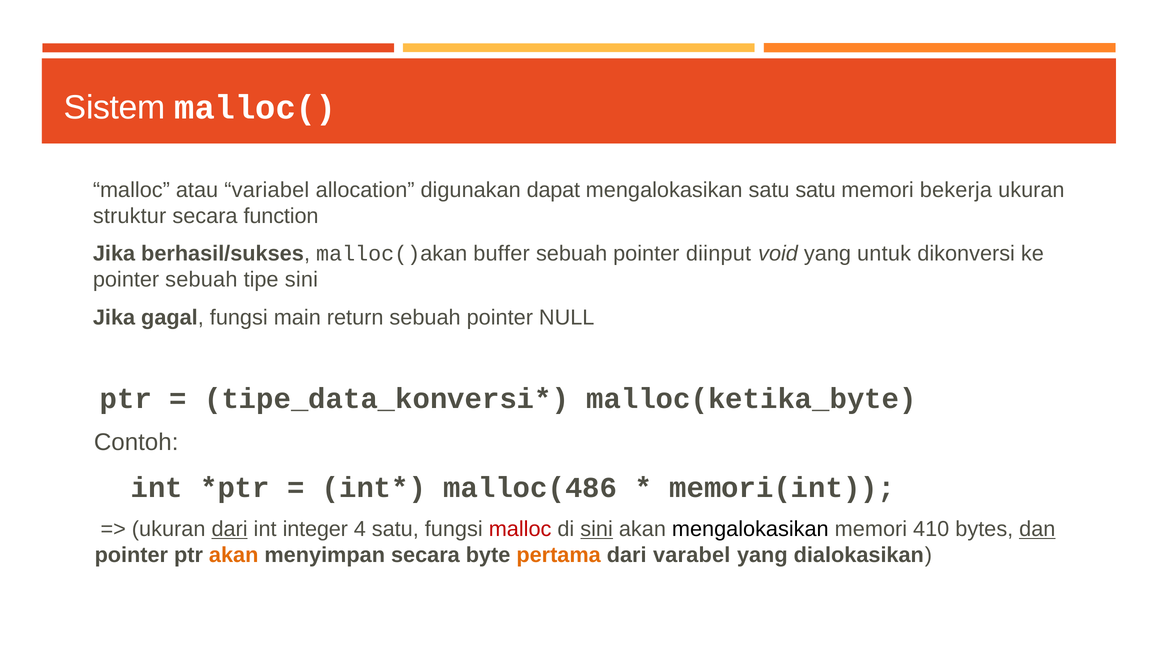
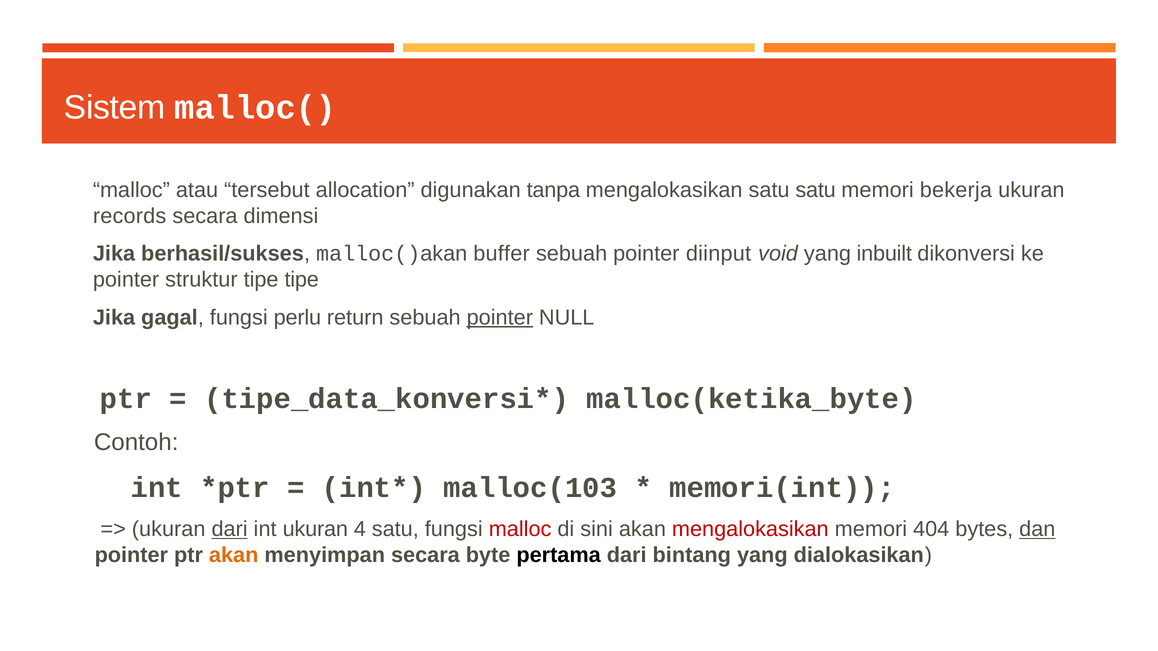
variabel: variabel -> tersebut
dapat: dapat -> tanpa
struktur: struktur -> records
function: function -> dimensi
untuk: untuk -> inbuilt
pointer sebuah: sebuah -> struktur
tipe sini: sini -> tipe
main: main -> perlu
pointer at (500, 318) underline: none -> present
malloc(486: malloc(486 -> malloc(103
int integer: integer -> ukuran
sini at (597, 529) underline: present -> none
mengalokasikan at (750, 529) colour: black -> red
410: 410 -> 404
pertama colour: orange -> black
varabel: varabel -> bintang
